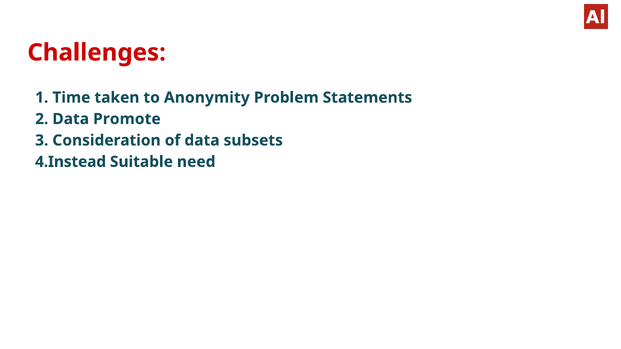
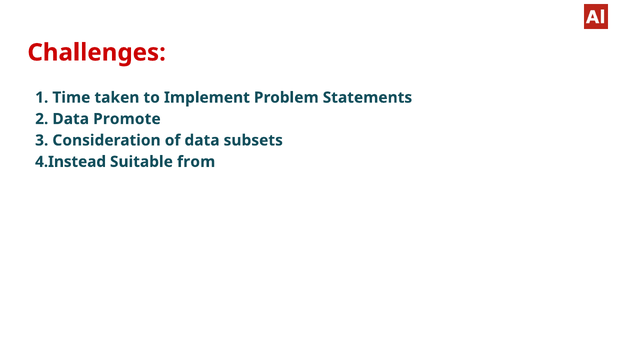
Anonymity: Anonymity -> Implement
need: need -> from
